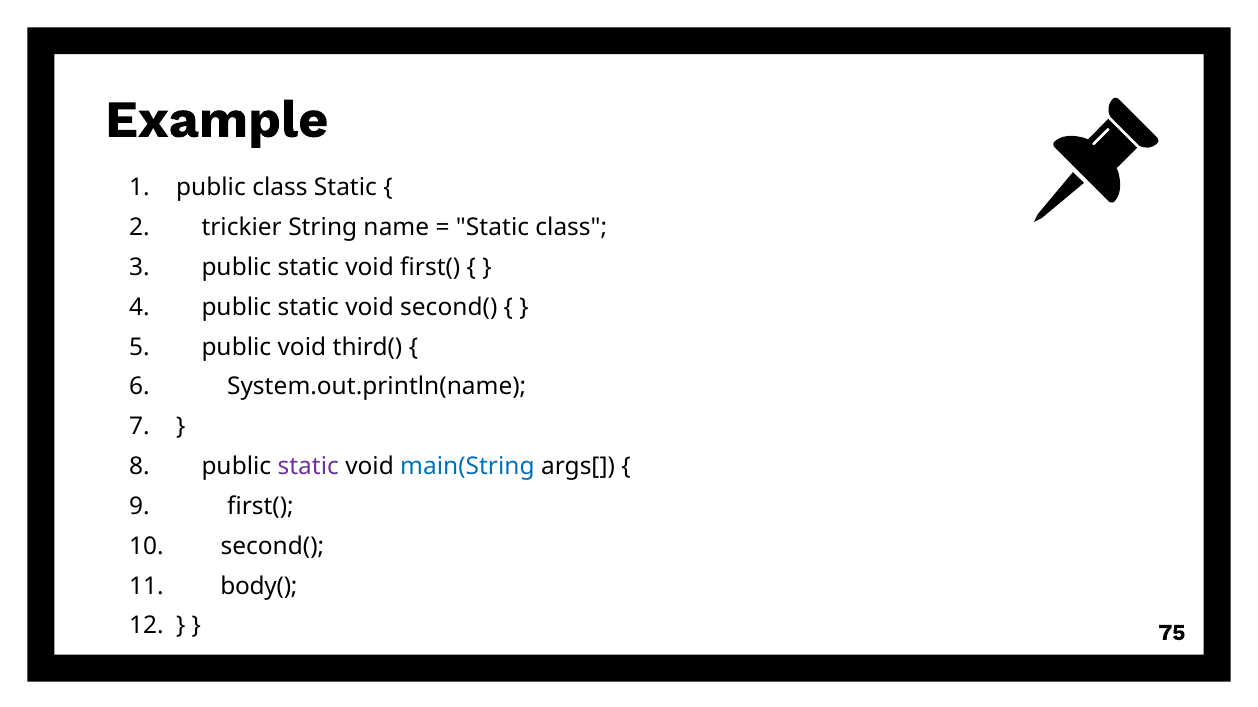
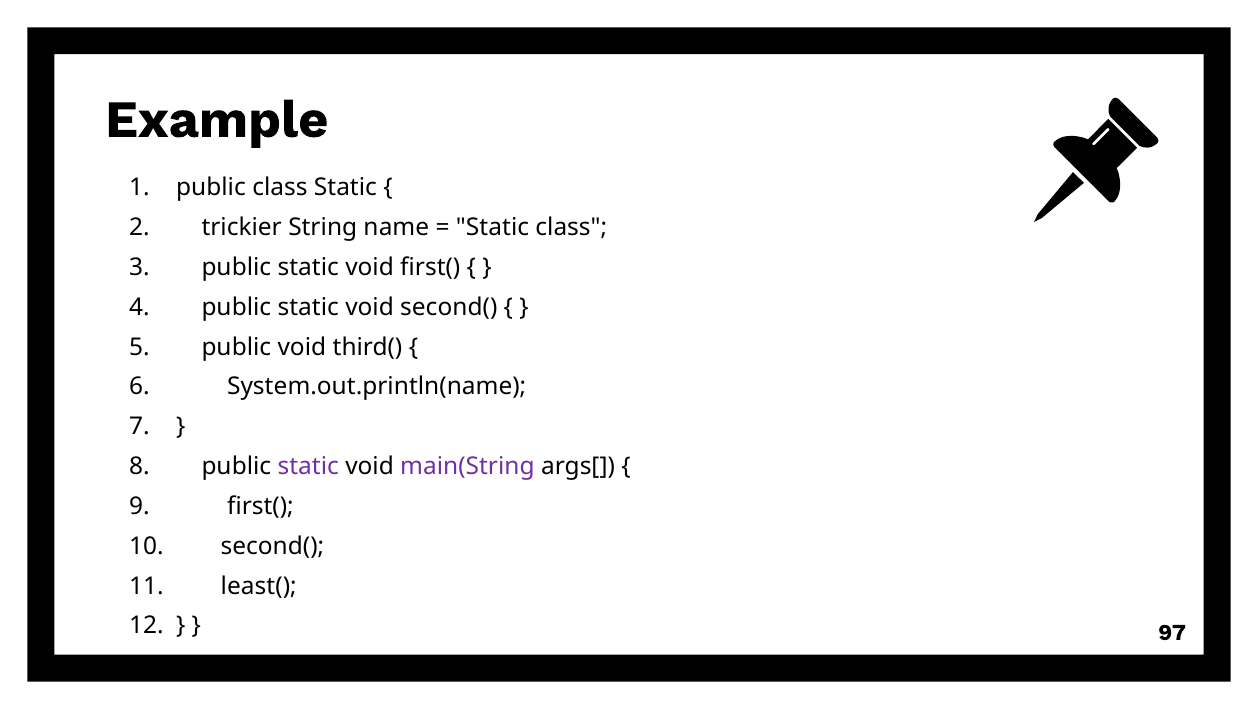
main(String colour: blue -> purple
body(: body( -> least(
75: 75 -> 97
